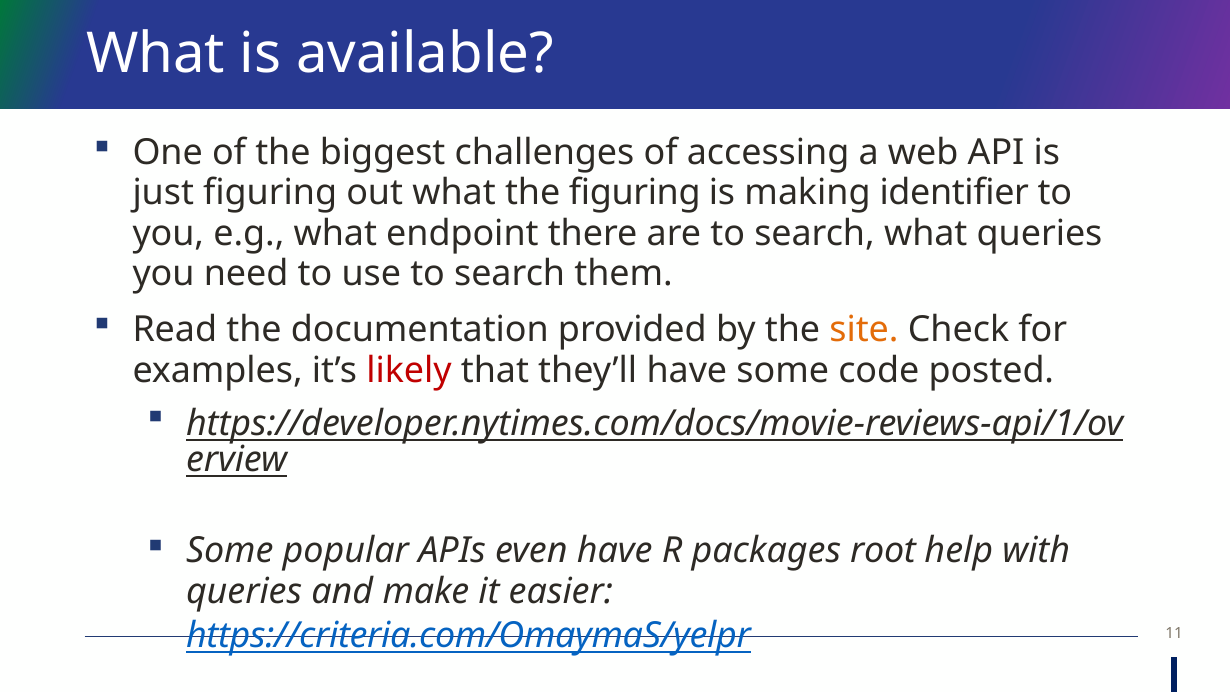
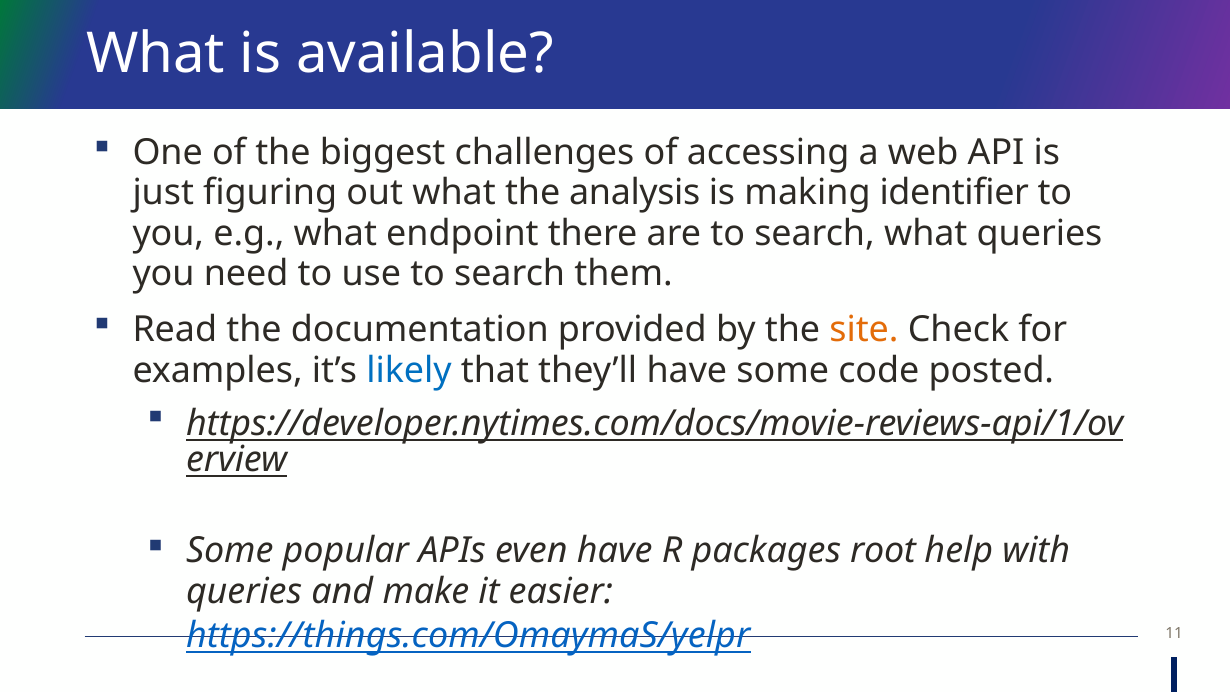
the figuring: figuring -> analysis
likely colour: red -> blue
https://criteria.com/OmaymaS/yelpr: https://criteria.com/OmaymaS/yelpr -> https://things.com/OmaymaS/yelpr
